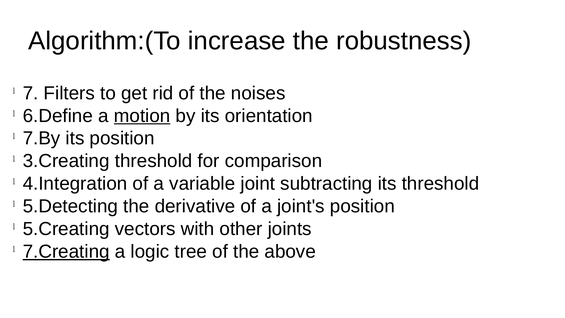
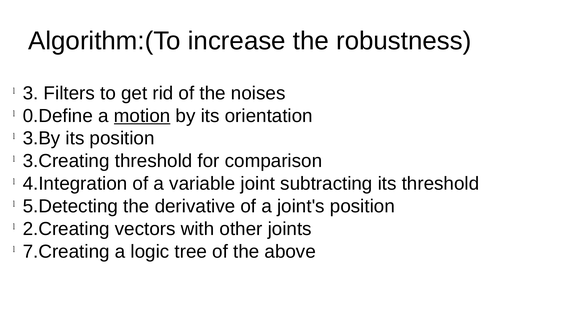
7: 7 -> 3
6.Define: 6.Define -> 0.Define
7.By: 7.By -> 3.By
5.Creating: 5.Creating -> 2.Creating
7.Creating underline: present -> none
